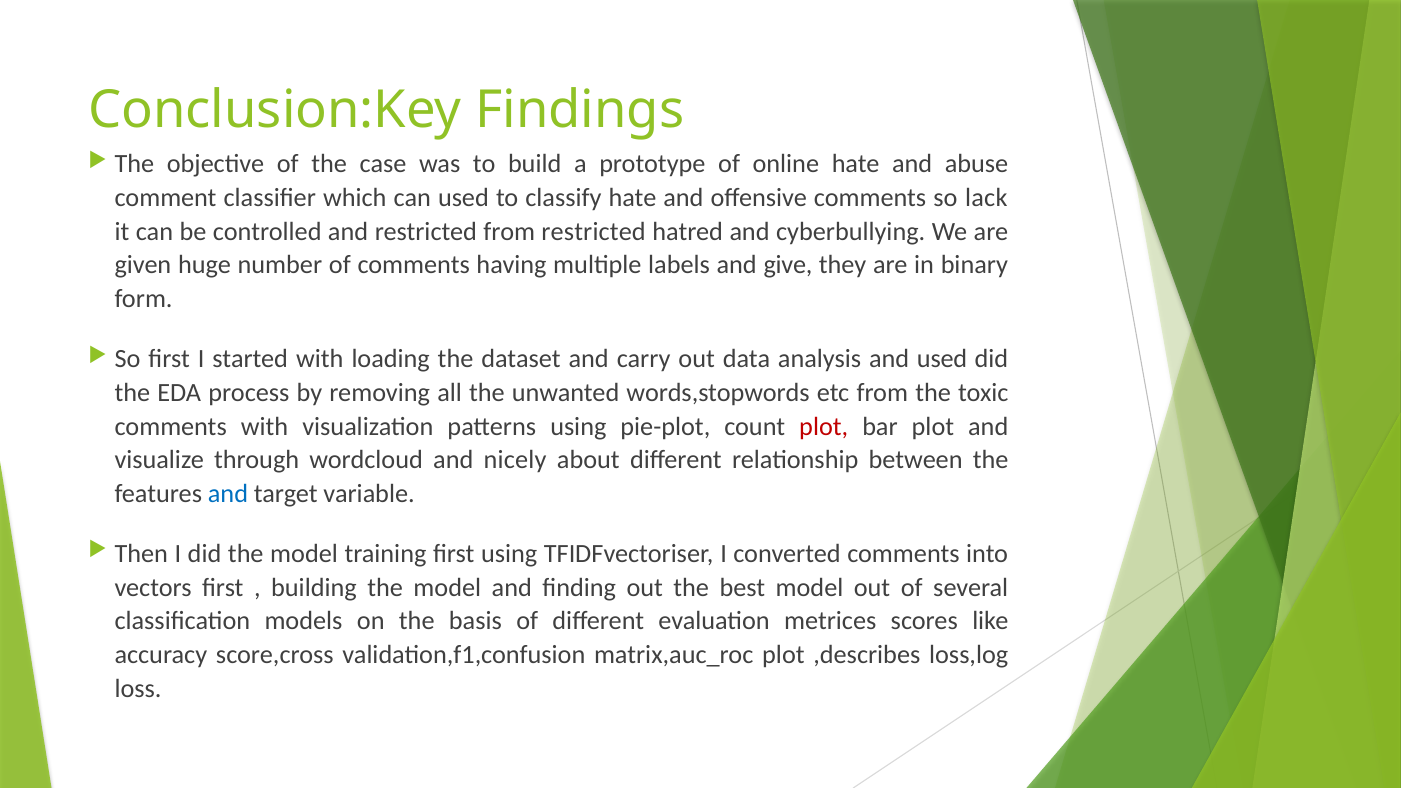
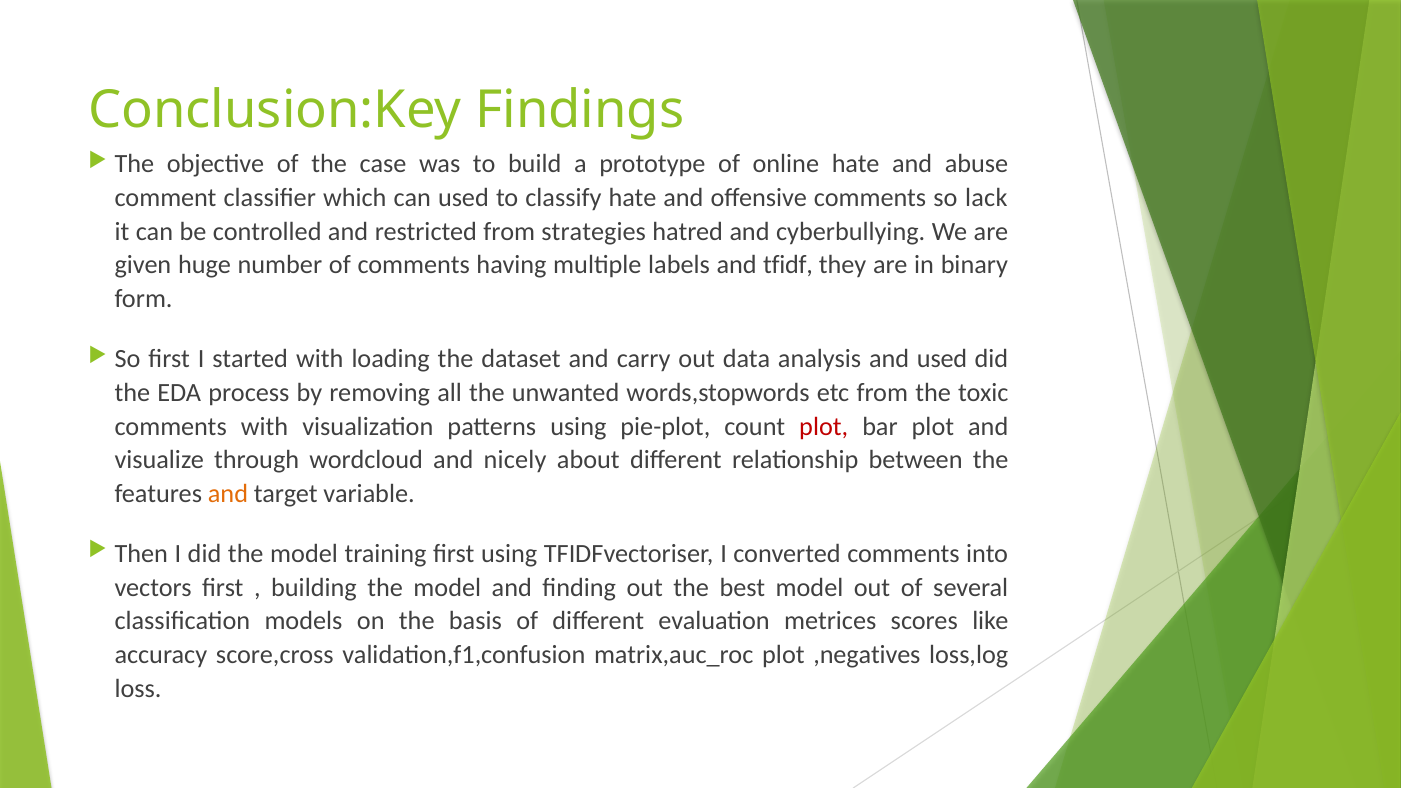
from restricted: restricted -> strategies
give: give -> tfidf
and at (228, 494) colour: blue -> orange
,describes: ,describes -> ,negatives
